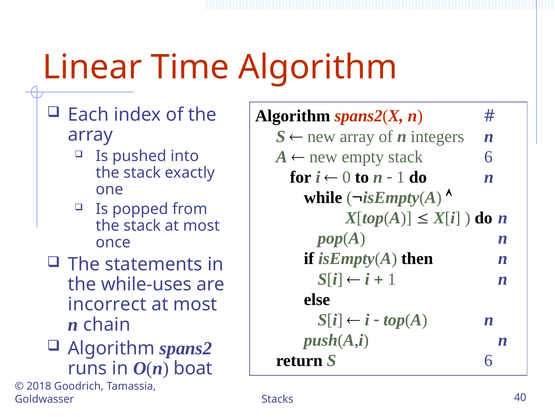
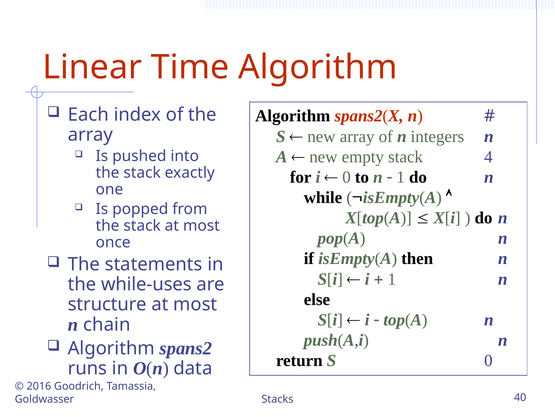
stack 6: 6 -> 4
incorrect: incorrect -> structure
S 6: 6 -> 0
boat: boat -> data
2018: 2018 -> 2016
